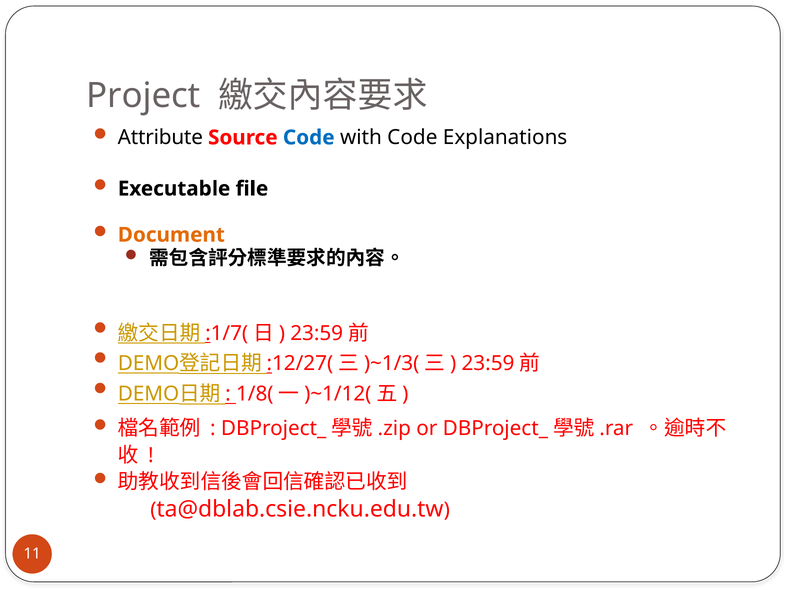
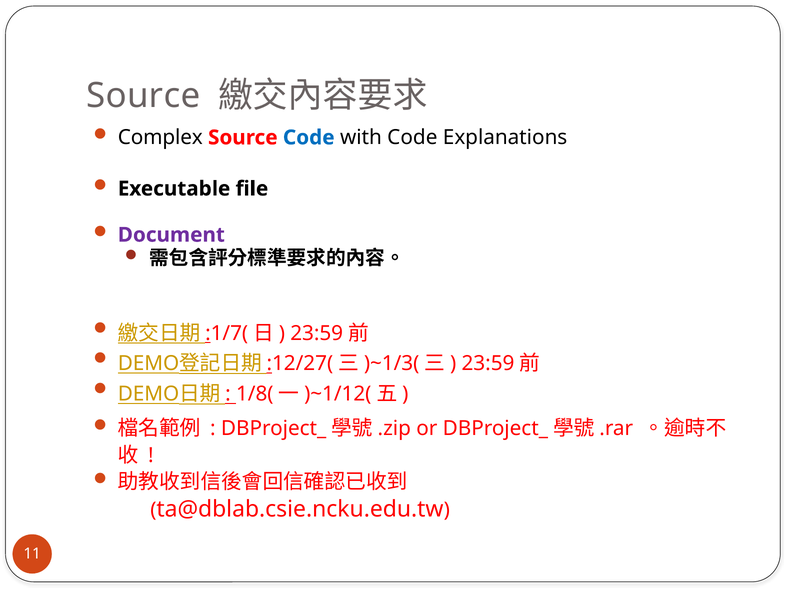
Project at (143, 95): Project -> Source
Attribute: Attribute -> Complex
Document colour: orange -> purple
